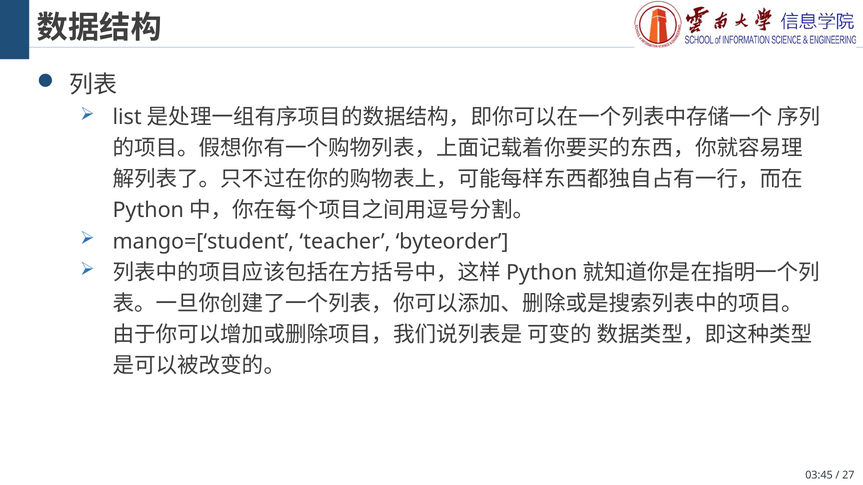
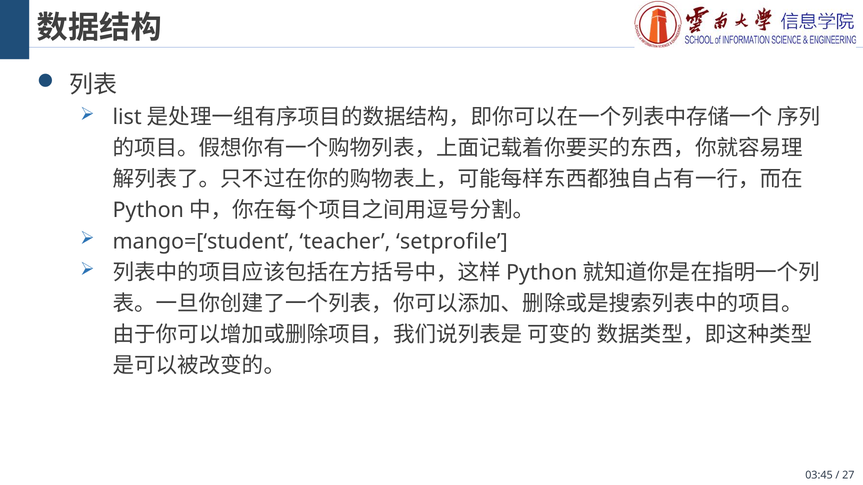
byteorder: byteorder -> setprofile
